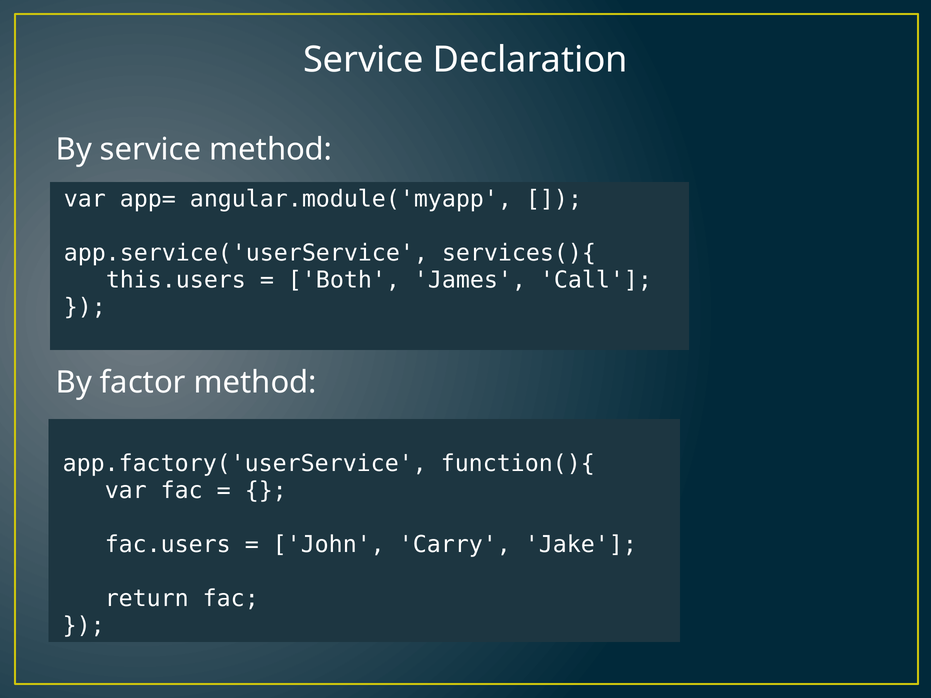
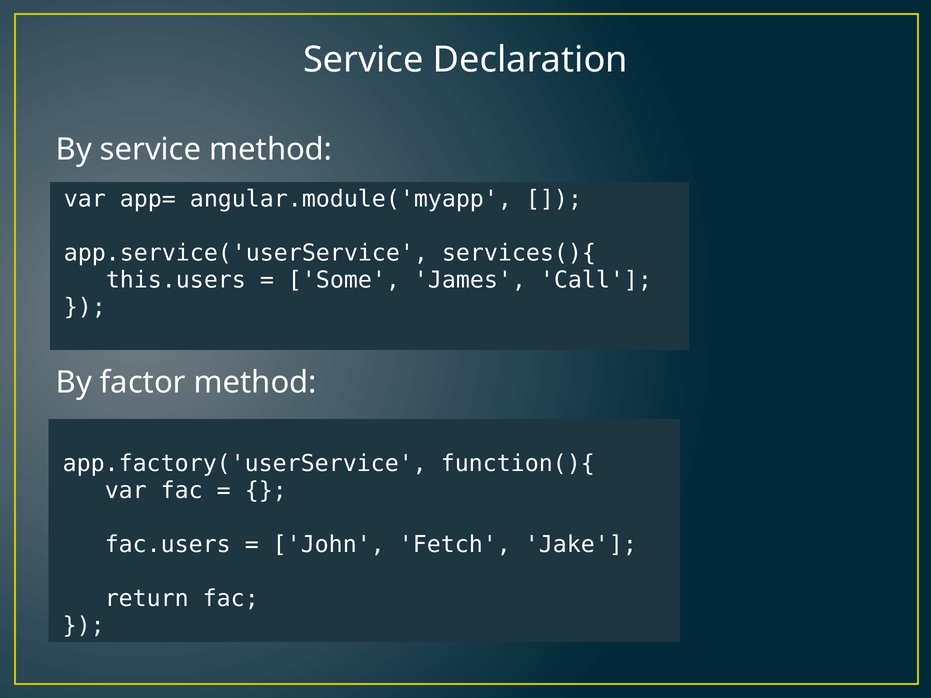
Both: Both -> Some
Carry: Carry -> Fetch
